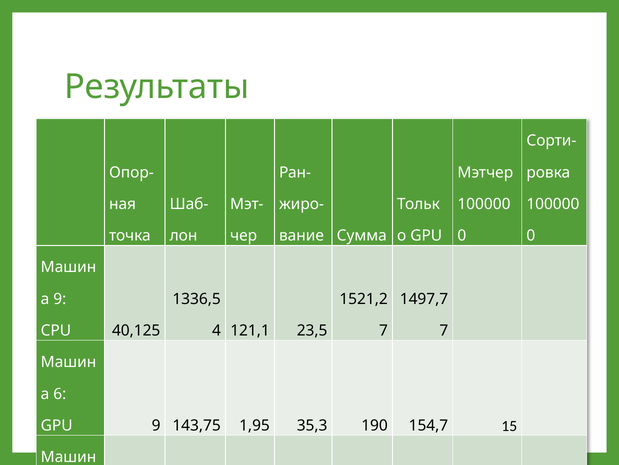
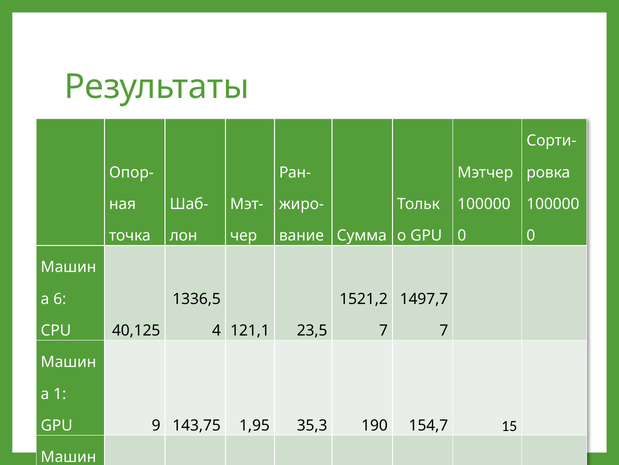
9 at (60, 299): 9 -> 6
6 at (60, 393): 6 -> 1
